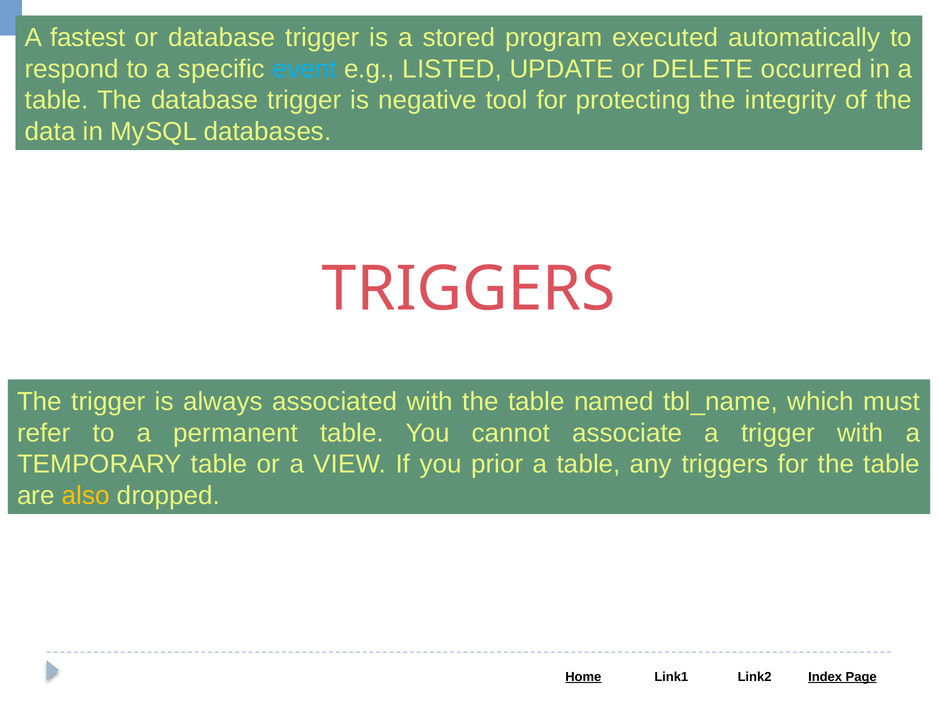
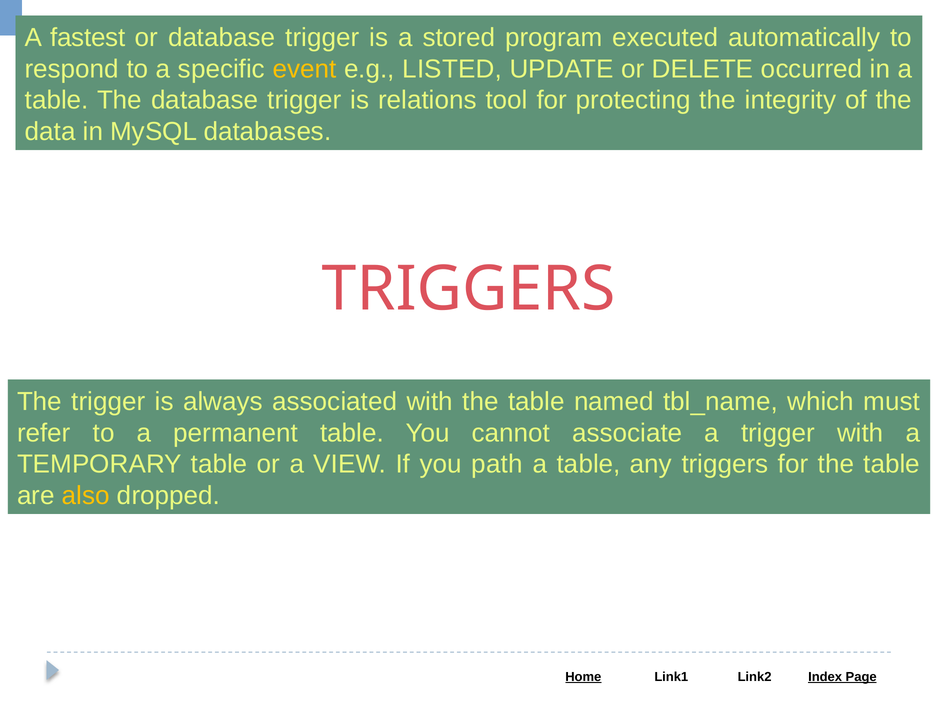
event colour: light blue -> yellow
negative: negative -> relations
prior: prior -> path
